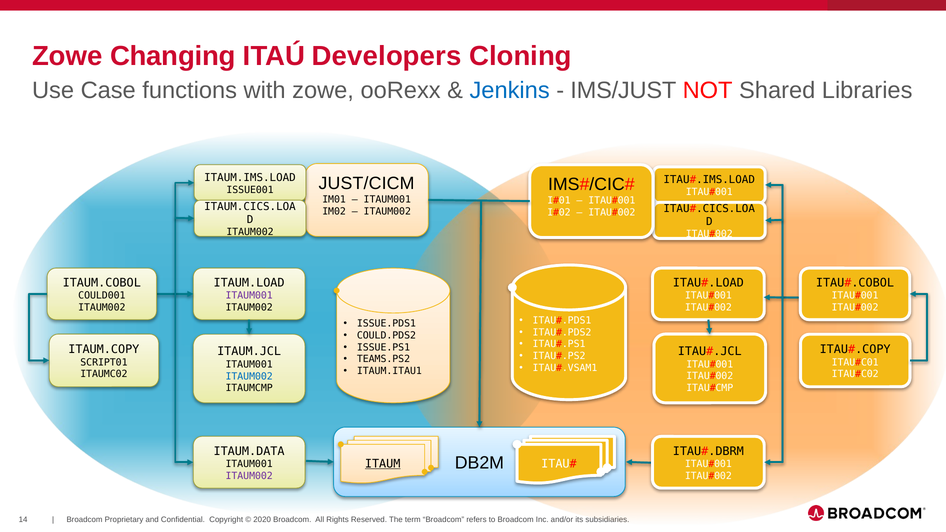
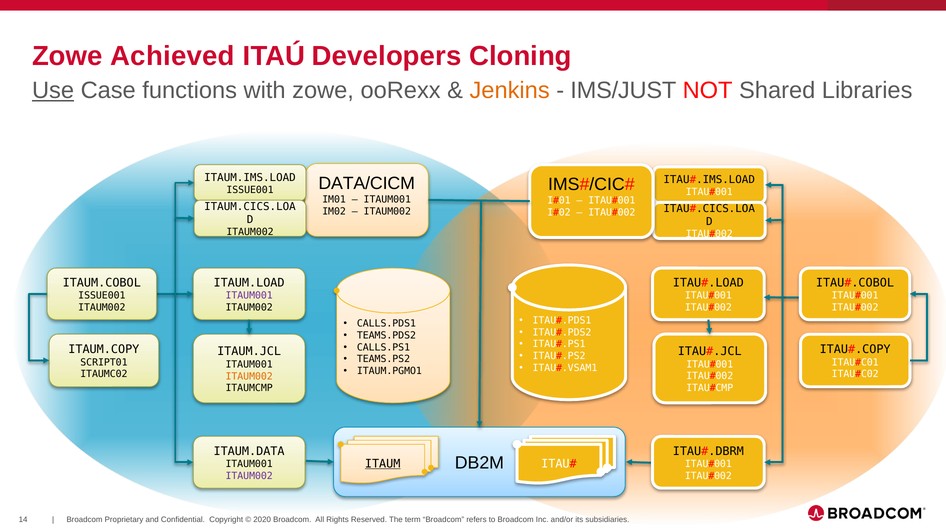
Changing: Changing -> Achieved
Use underline: none -> present
Jenkins colour: blue -> orange
JUST/CICM: JUST/CICM -> DATA/CICM
COULD001 at (102, 296): COULD001 -> ISSUE001
ISSUE.PDS1: ISSUE.PDS1 -> CALLS.PDS1
COULD.PDS2: COULD.PDS2 -> TEAMS.PDS2
ISSUE.PS1: ISSUE.PS1 -> CALLS.PS1
ITAUM.ITAU1: ITAUM.ITAU1 -> ITAUM.PGMO1
ITAUM002 at (249, 376) colour: blue -> orange
